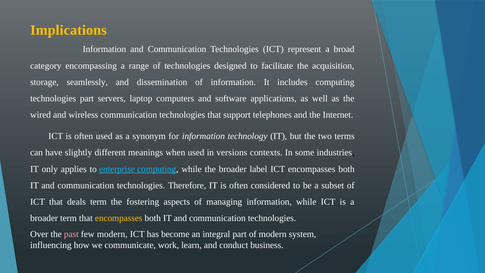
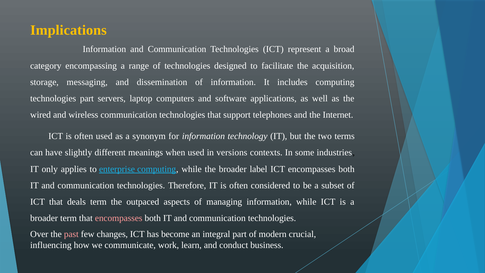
seamlessly: seamlessly -> messaging
fostering: fostering -> outpaced
encompasses at (119, 218) colour: yellow -> pink
few modern: modern -> changes
system: system -> crucial
